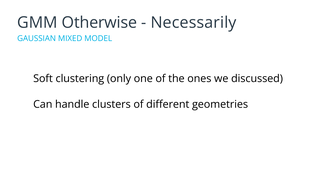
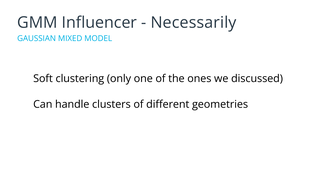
Otherwise: Otherwise -> Influencer
